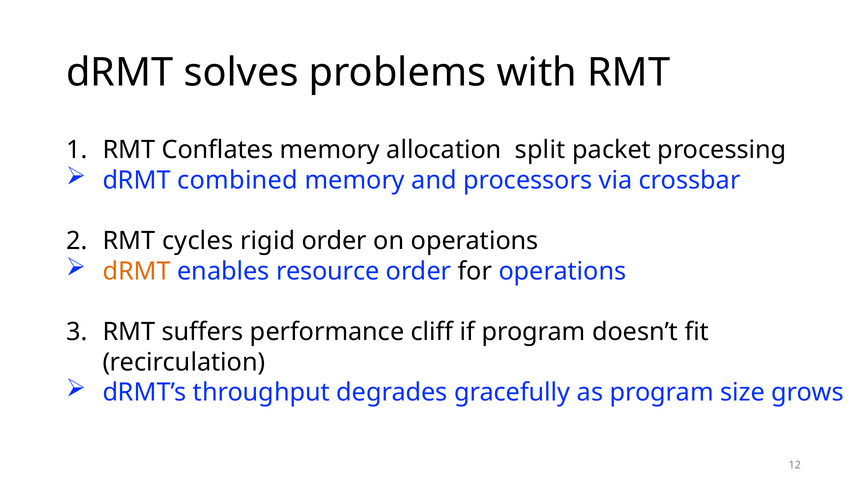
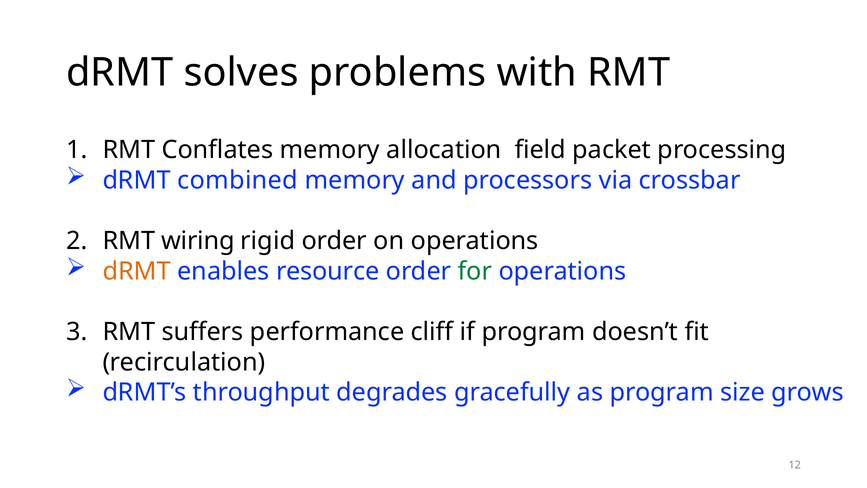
split: split -> field
cycles: cycles -> wiring
for colour: black -> green
